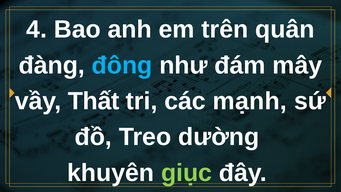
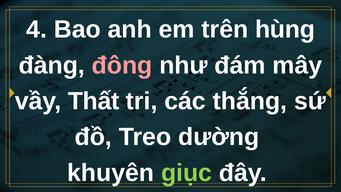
quân: quân -> hùng
đông colour: light blue -> pink
mạnh: mạnh -> thắng
